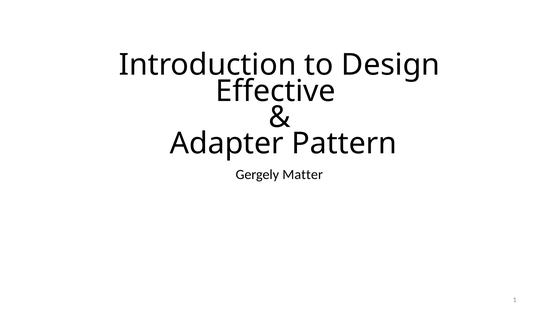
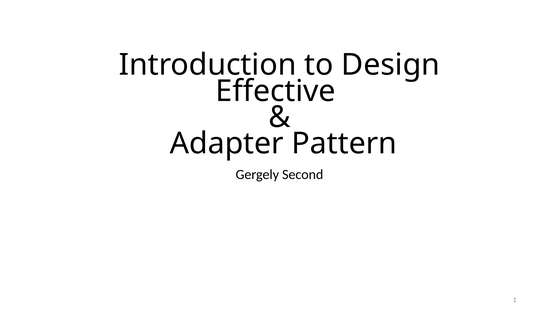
Matter: Matter -> Second
